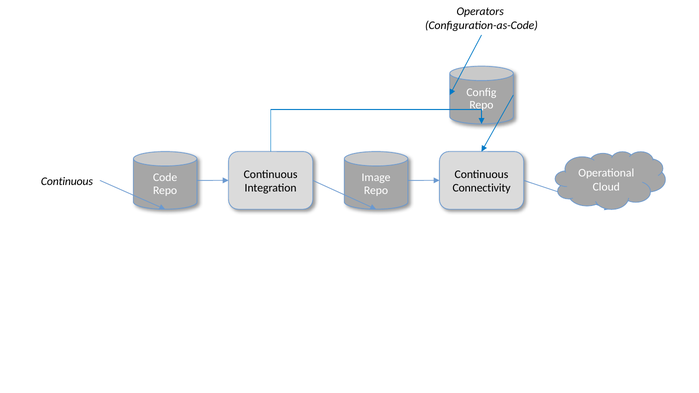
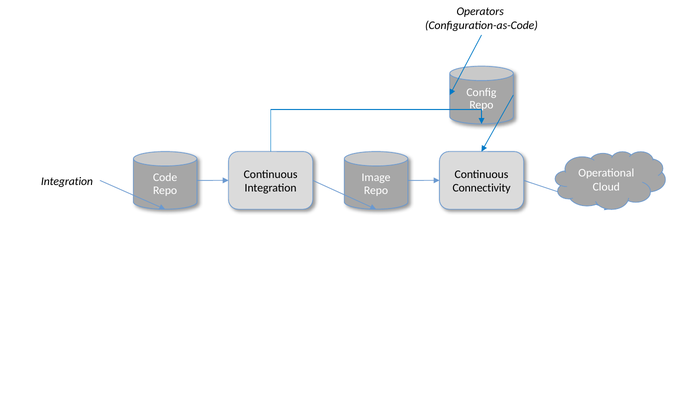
Continuous at (67, 181): Continuous -> Integration
